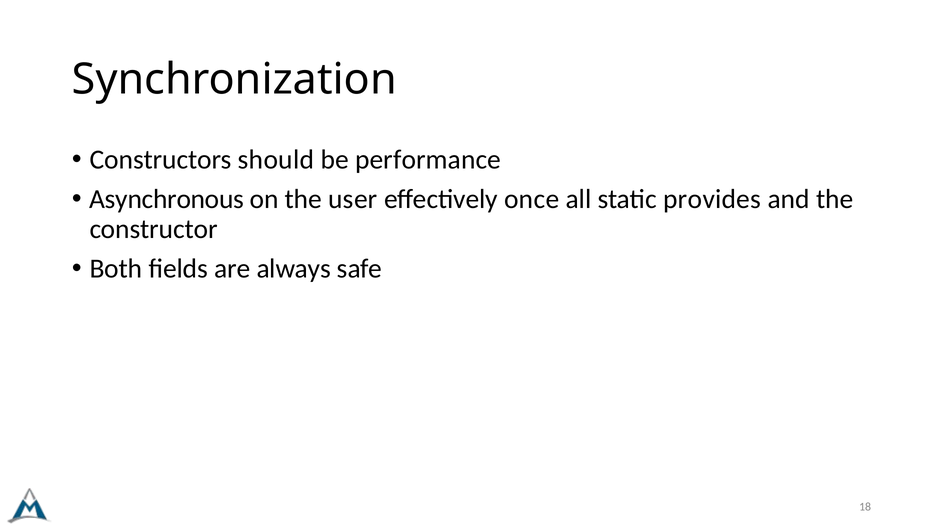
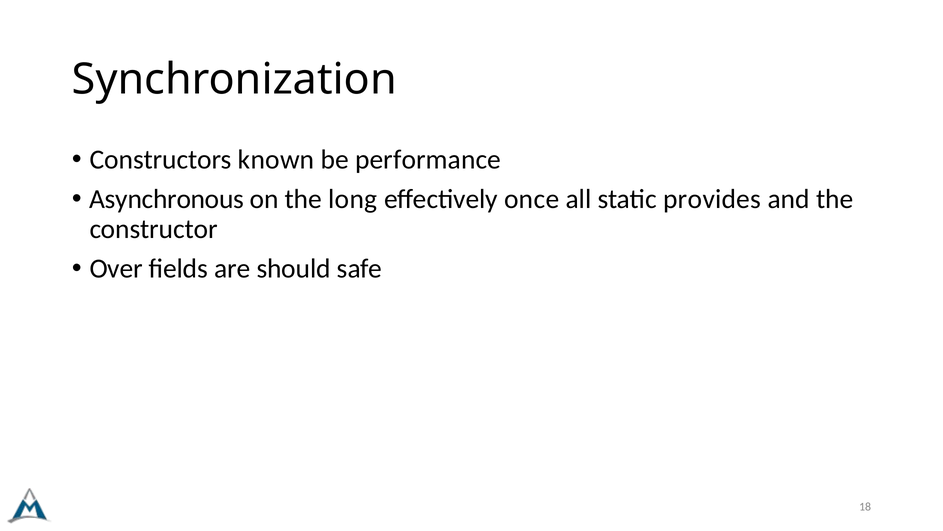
should: should -> known
user: user -> long
Both: Both -> Over
always: always -> should
